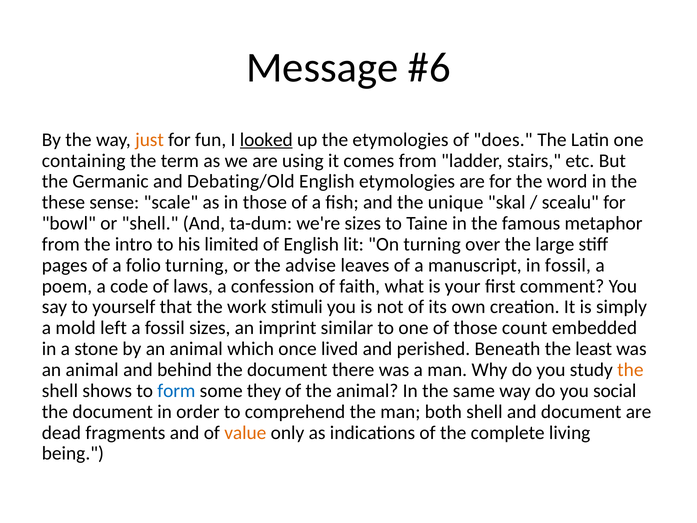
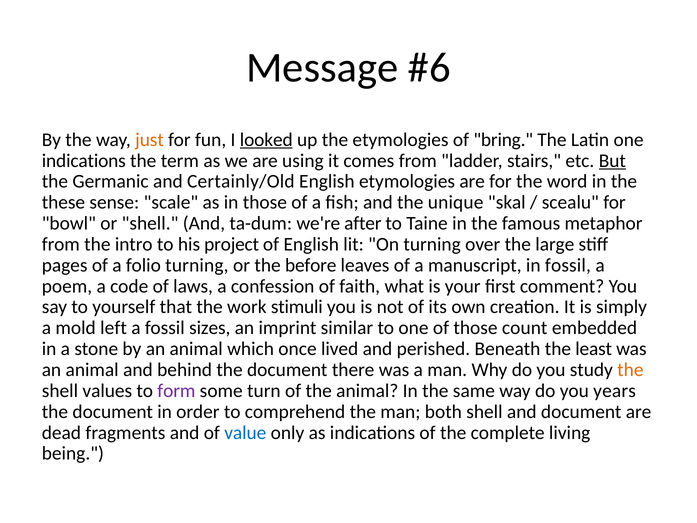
does: does -> bring
containing at (84, 161): containing -> indications
But underline: none -> present
Debating/Old: Debating/Old -> Certainly/Old
we're sizes: sizes -> after
limited: limited -> project
advise: advise -> before
shows: shows -> values
form colour: blue -> purple
they: they -> turn
social: social -> years
value colour: orange -> blue
